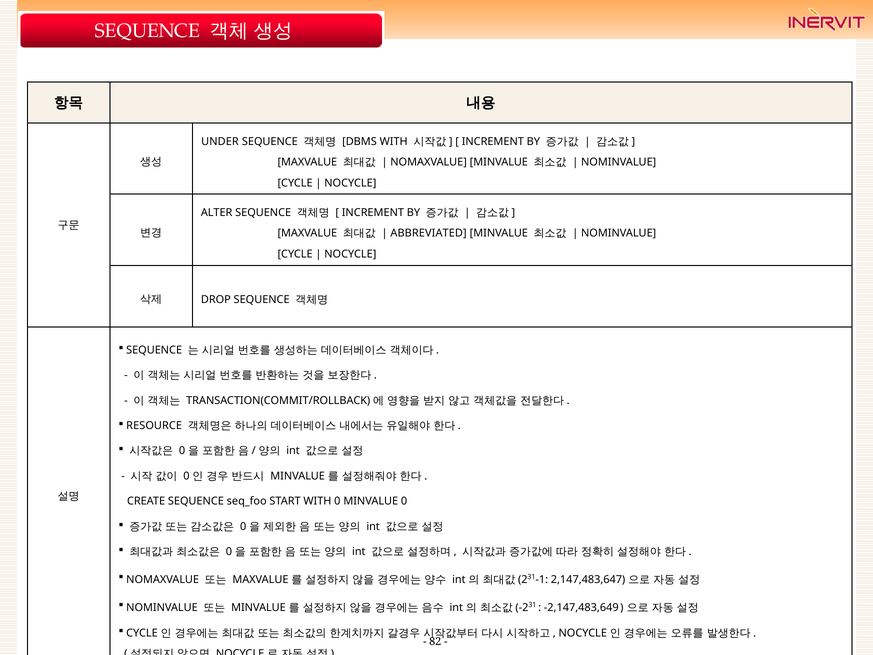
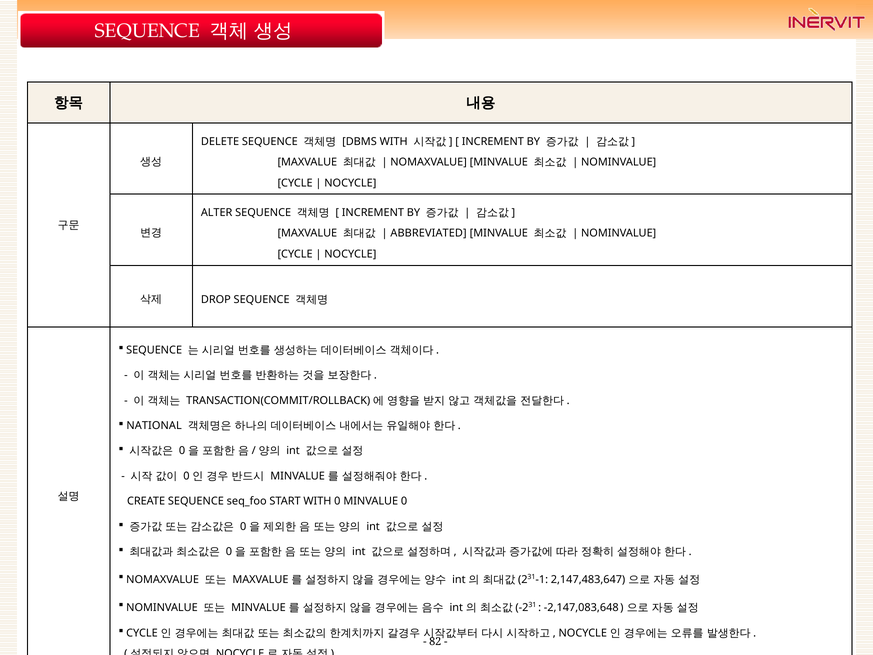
UNDER: UNDER -> DELETE
RESOURCE: RESOURCE -> NATIONAL
-2,147,483,649: -2,147,483,649 -> -2,147,083,648
